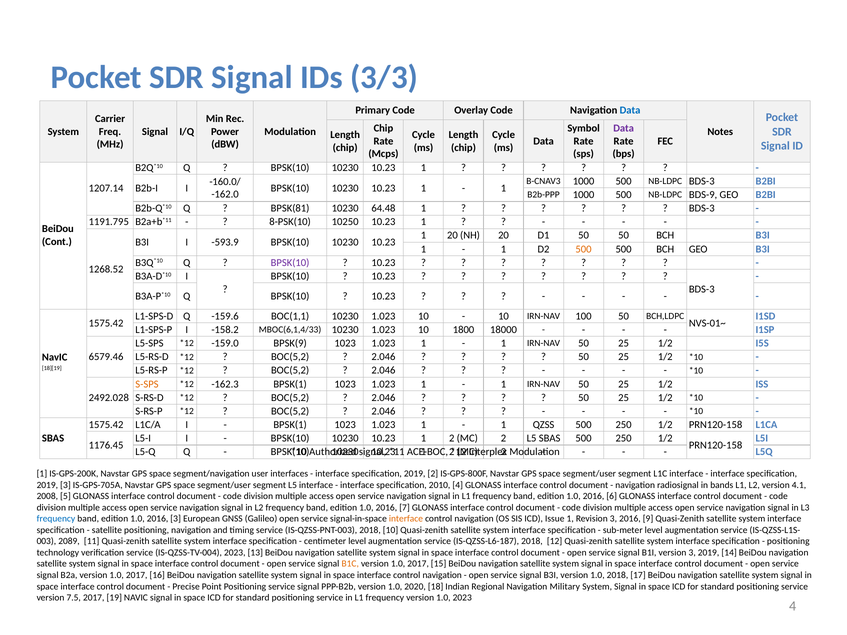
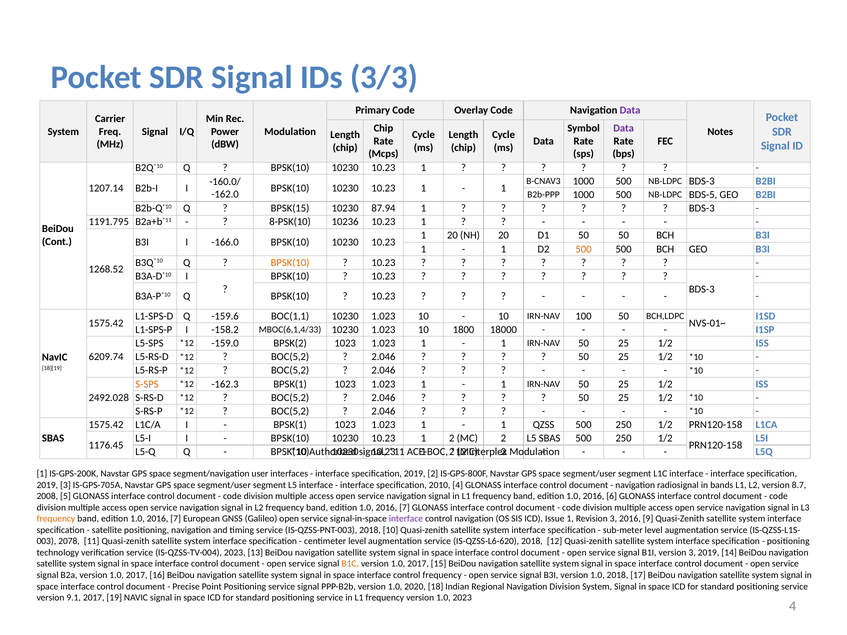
Data at (630, 110) colour: blue -> purple
BDS-9: BDS-9 -> BDS-5
BPSK(81: BPSK(81 -> BPSK(15
64.48: 64.48 -> 87.94
10250: 10250 -> 10236
-593.9: -593.9 -> -166.0
BPSK(10 at (290, 263) colour: purple -> orange
BPSK(9: BPSK(9 -> BPSK(2
6579.46: 6579.46 -> 6209.74
4.1: 4.1 -> 8.7
frequency at (56, 519) colour: blue -> orange
3 at (176, 519): 3 -> 7
interface at (406, 519) colour: orange -> purple
2089: 2089 -> 2078
IS-QZSS-L6-187: IS-QZSS-L6-187 -> IS-QZSS-L6-620
space interface control navigation: navigation -> frequency
Navigation Military: Military -> Division
7.5: 7.5 -> 9.1
